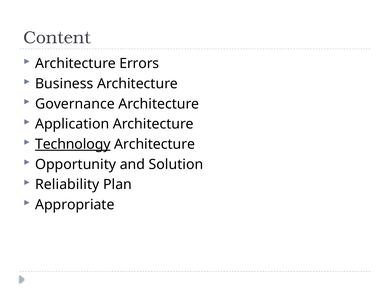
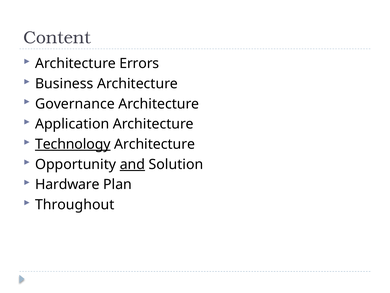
and underline: none -> present
Reliability: Reliability -> Hardware
Appropriate: Appropriate -> Throughout
